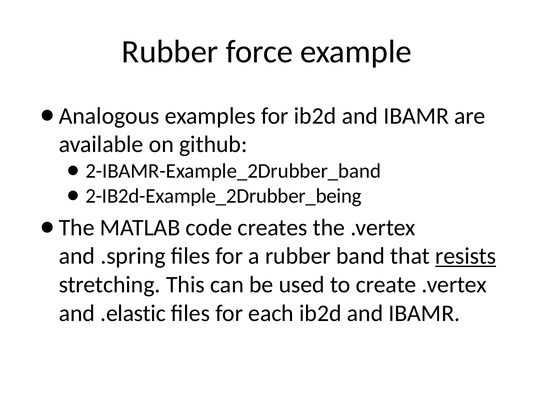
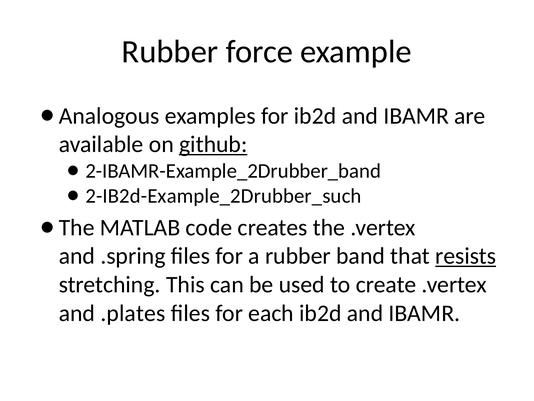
github underline: none -> present
2-IB2d-Example_2Drubber_being: 2-IB2d-Example_2Drubber_being -> 2-IB2d-Example_2Drubber_such
.elastic: .elastic -> .plates
